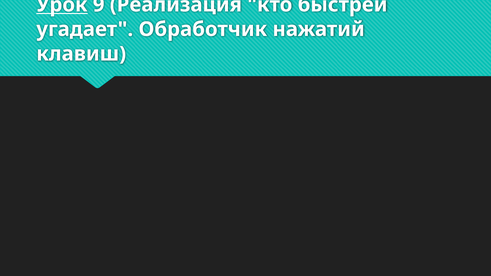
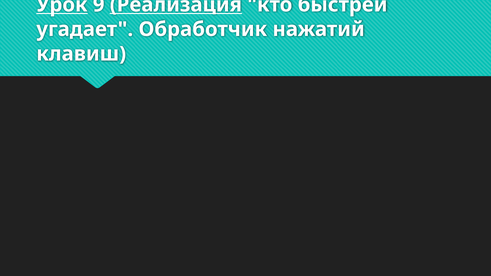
Реализация underline: none -> present
